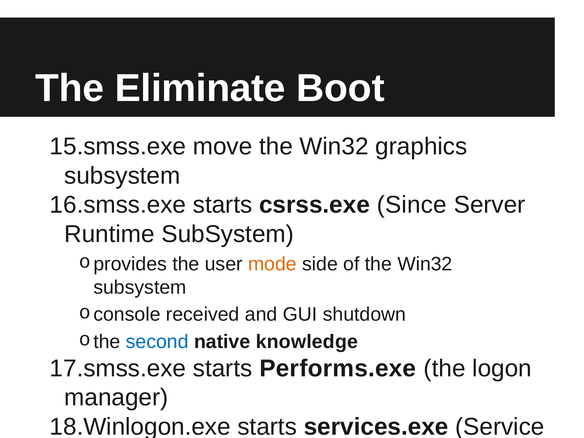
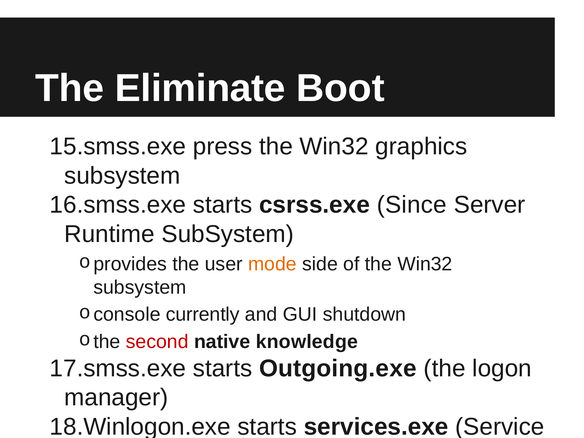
move: move -> press
received: received -> currently
second colour: blue -> red
Performs.exe: Performs.exe -> Outgoing.exe
